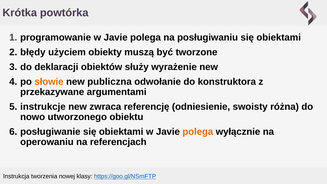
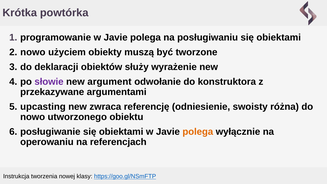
błędy at (33, 52): błędy -> nowo
słowie colour: orange -> purple
publiczna: publiczna -> argument
instrukcje: instrukcje -> upcasting
